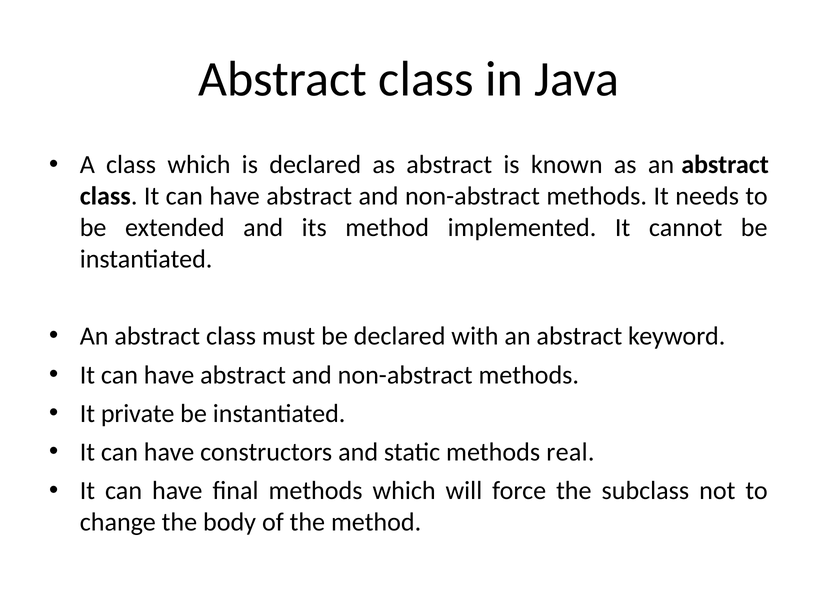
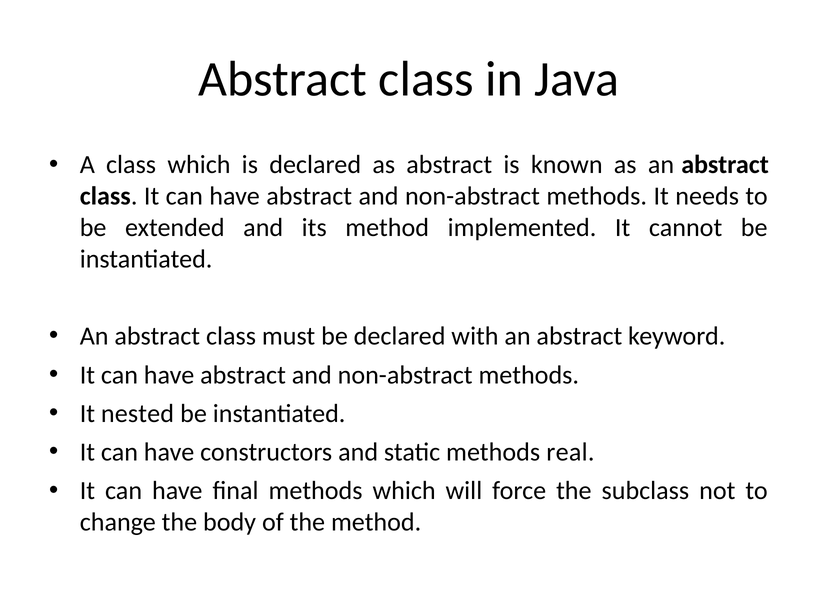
private: private -> nested
